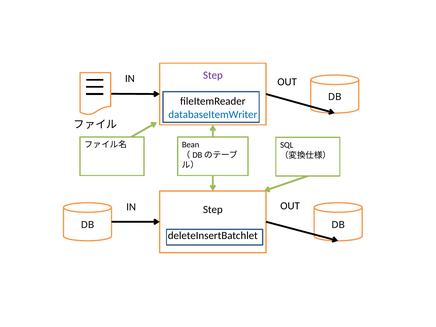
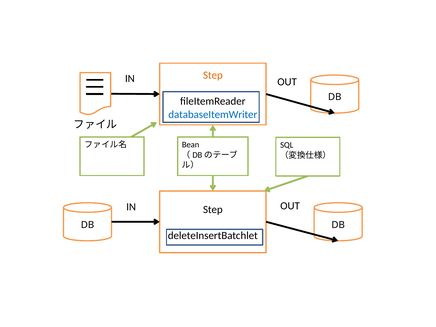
Step at (213, 75) colour: purple -> orange
